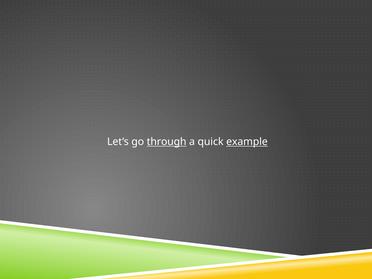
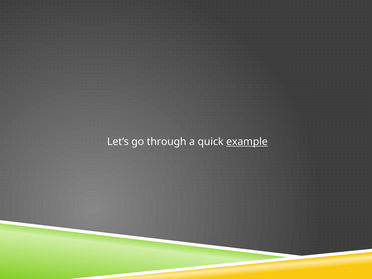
through underline: present -> none
